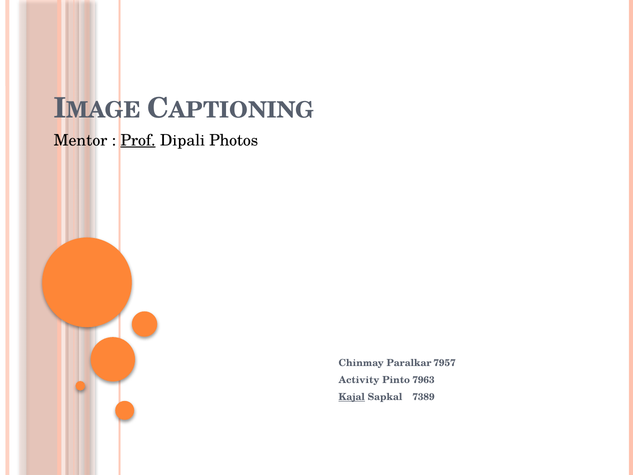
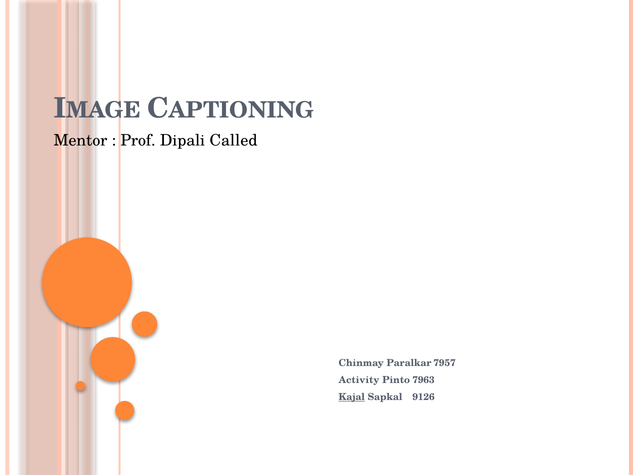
Prof underline: present -> none
Photos: Photos -> Called
7389: 7389 -> 9126
